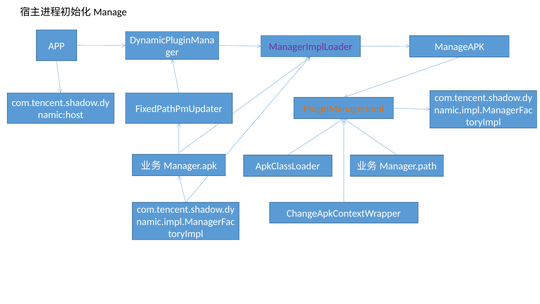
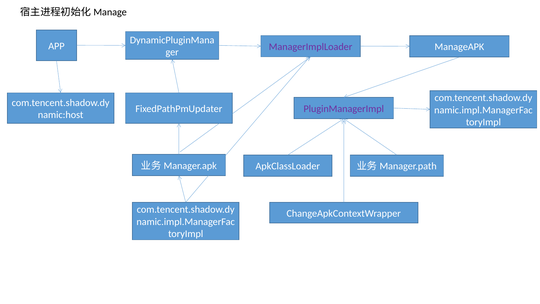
PluginManagerImpl colour: orange -> purple
